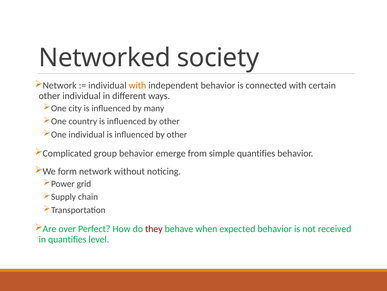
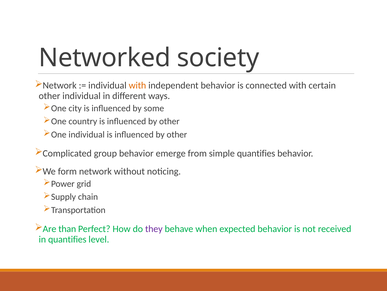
many: many -> some
over: over -> than
they colour: red -> purple
